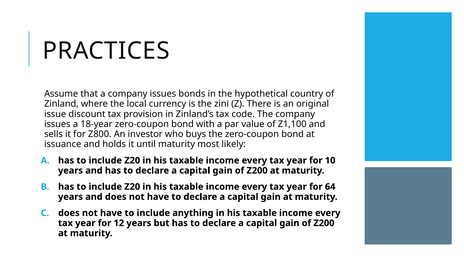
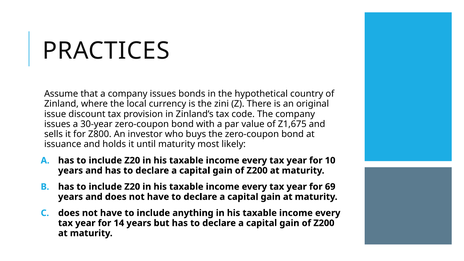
18-year: 18-year -> 30-year
Z1,100: Z1,100 -> Z1,675
64: 64 -> 69
12: 12 -> 14
